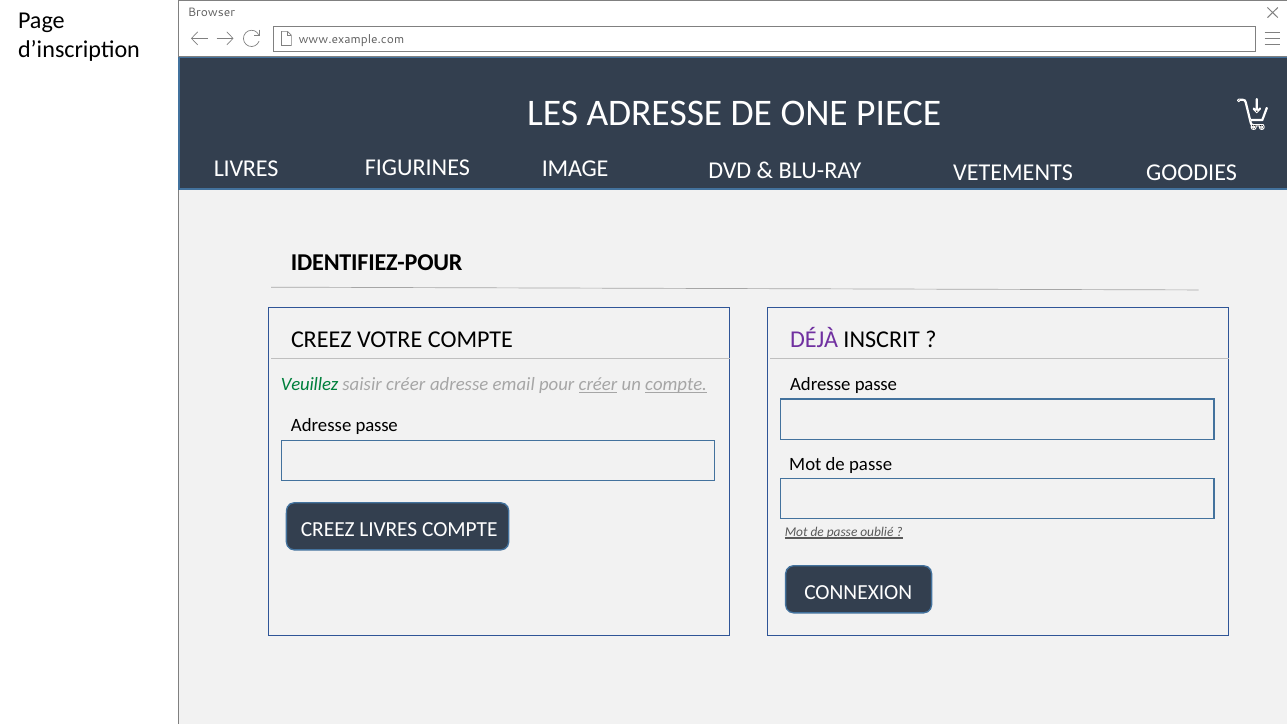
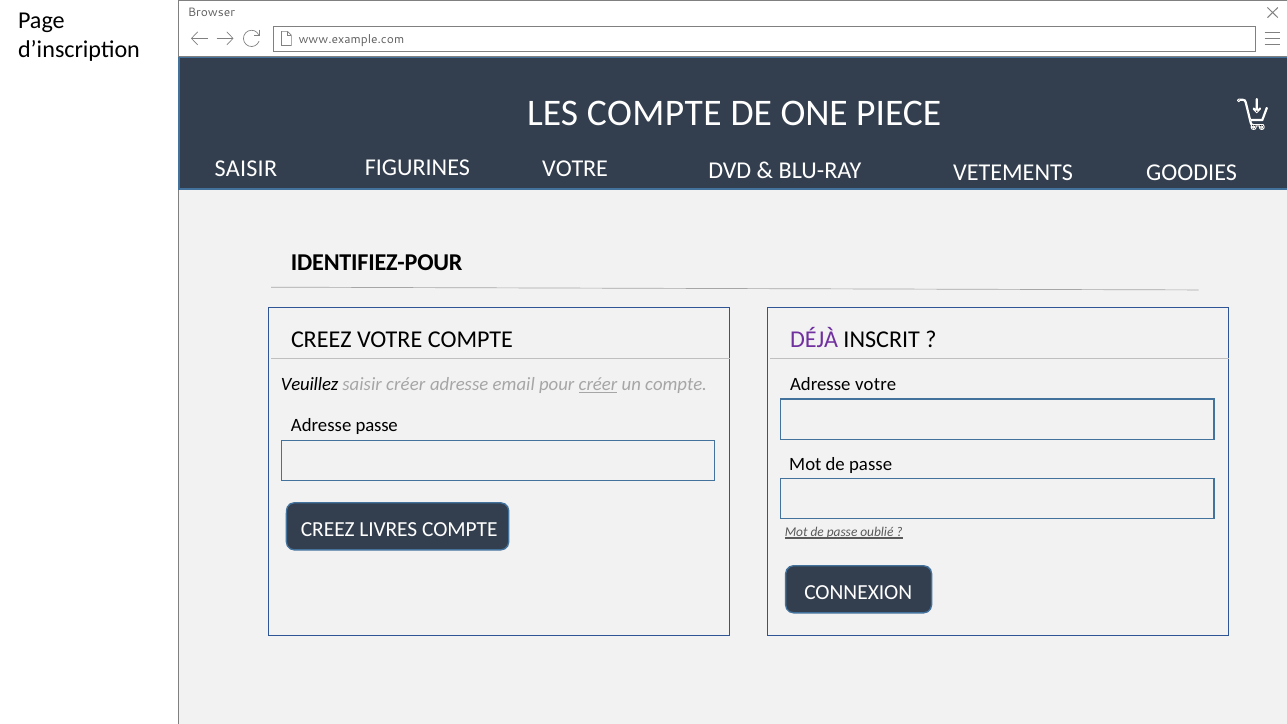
LES ADRESSE: ADRESSE -> COMPTE
LIVRES at (246, 168): LIVRES -> SAISIR
IMAGE at (575, 169): IMAGE -> VOTRE
passe at (876, 384): passe -> votre
Veuillez colour: green -> black
compte at (676, 384) underline: present -> none
